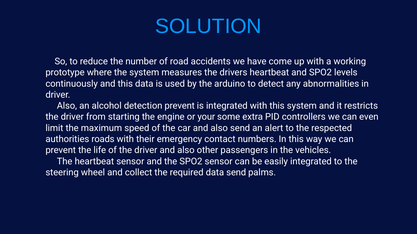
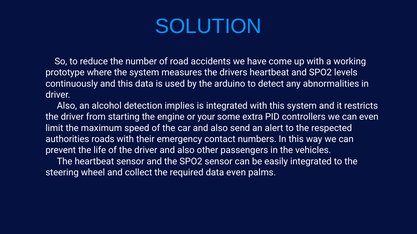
detection prevent: prevent -> implies
data send: send -> even
